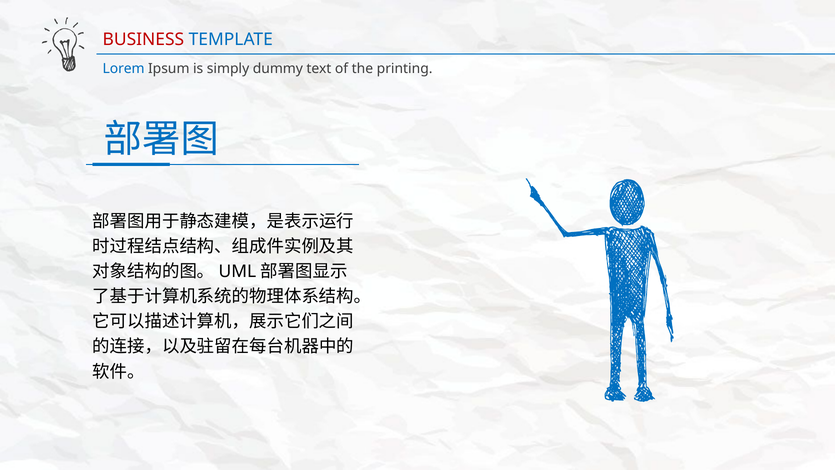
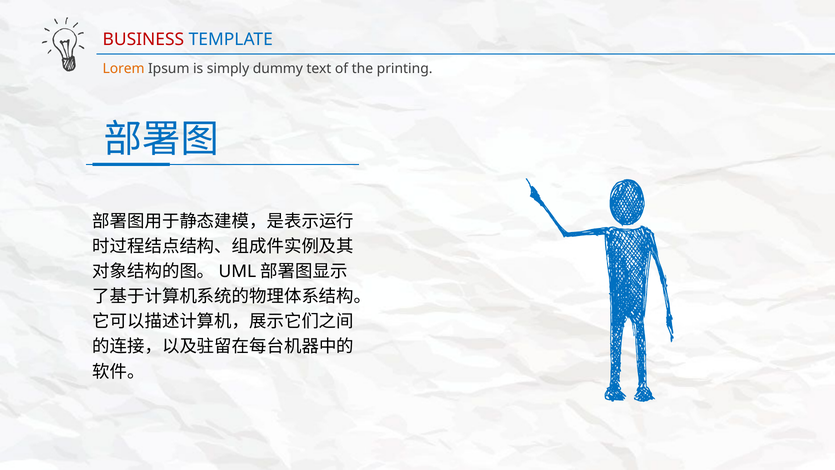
Lorem colour: blue -> orange
